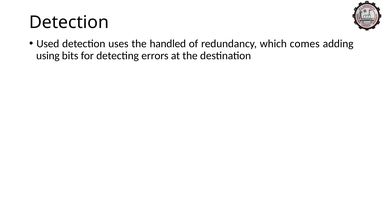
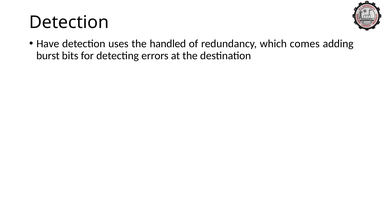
Used: Used -> Have
using: using -> burst
